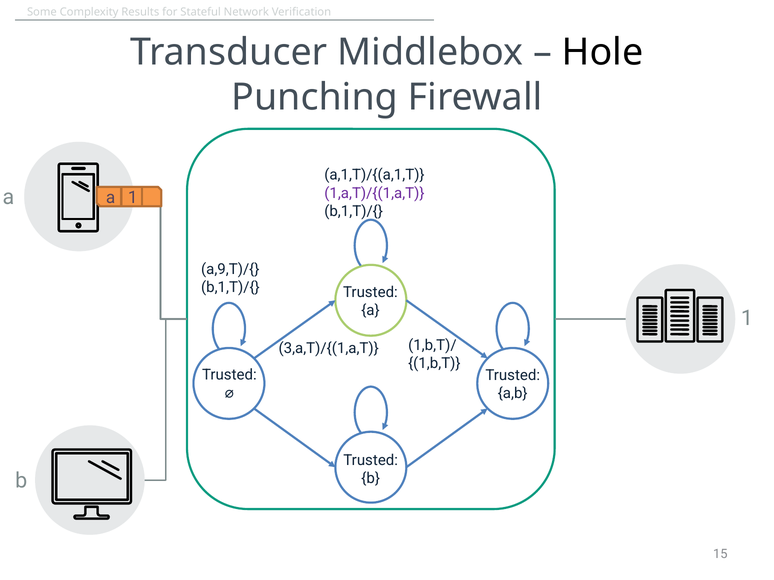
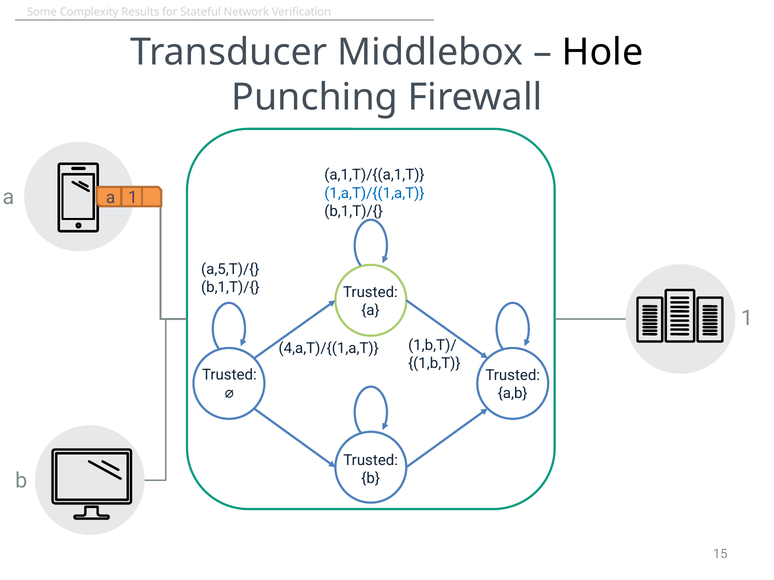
1,a,T)/{(1,a,T colour: purple -> blue
a,9,T)/{: a,9,T)/{ -> a,5,T)/{
3,a,T)/{(1,a,T: 3,a,T)/{(1,a,T -> 4,a,T)/{(1,a,T
